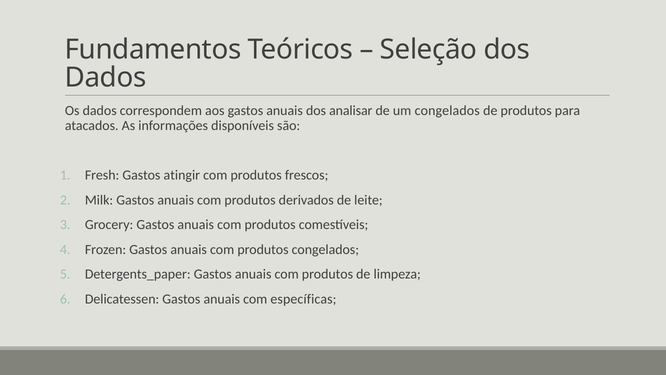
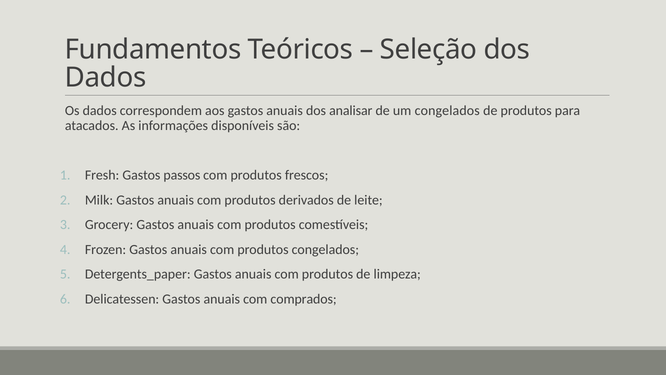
atingir: atingir -> passos
específicas: específicas -> comprados
